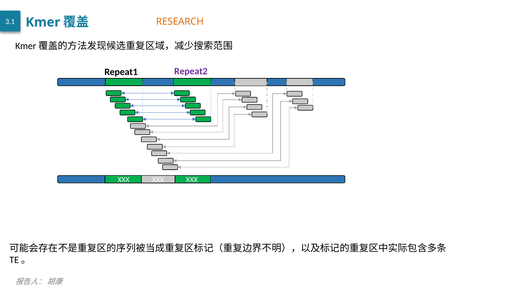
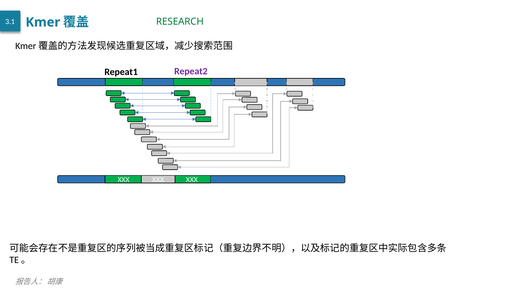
RESEARCH colour: orange -> green
